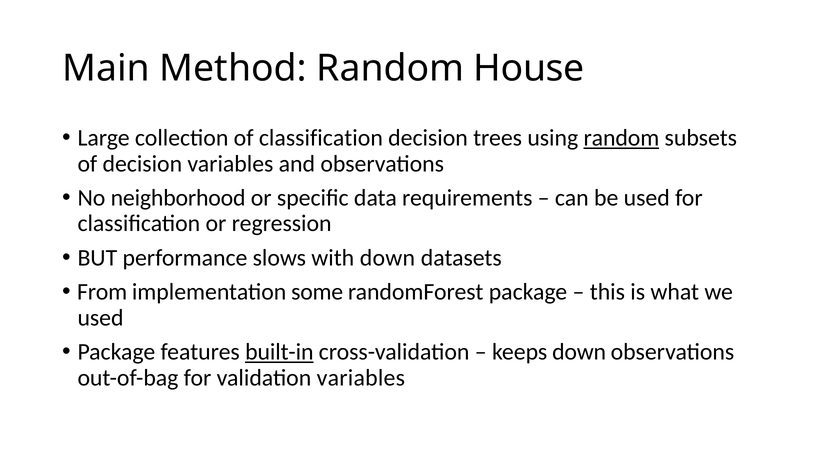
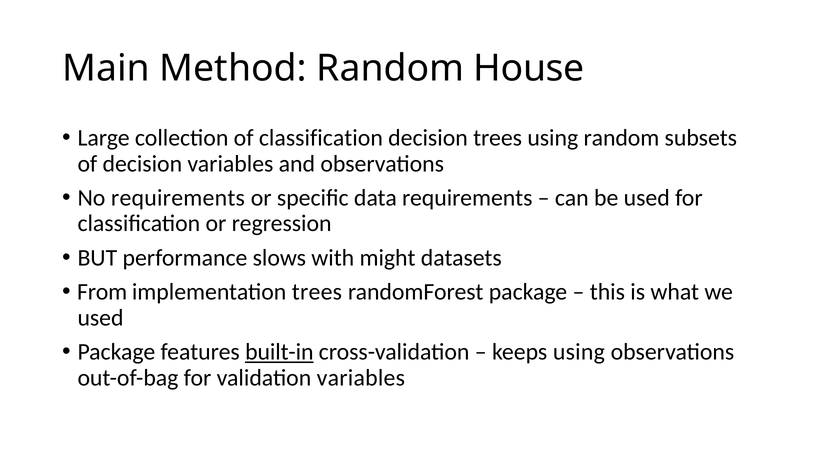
random at (621, 138) underline: present -> none
No neighborhood: neighborhood -> requirements
with down: down -> might
implementation some: some -> trees
keeps down: down -> using
